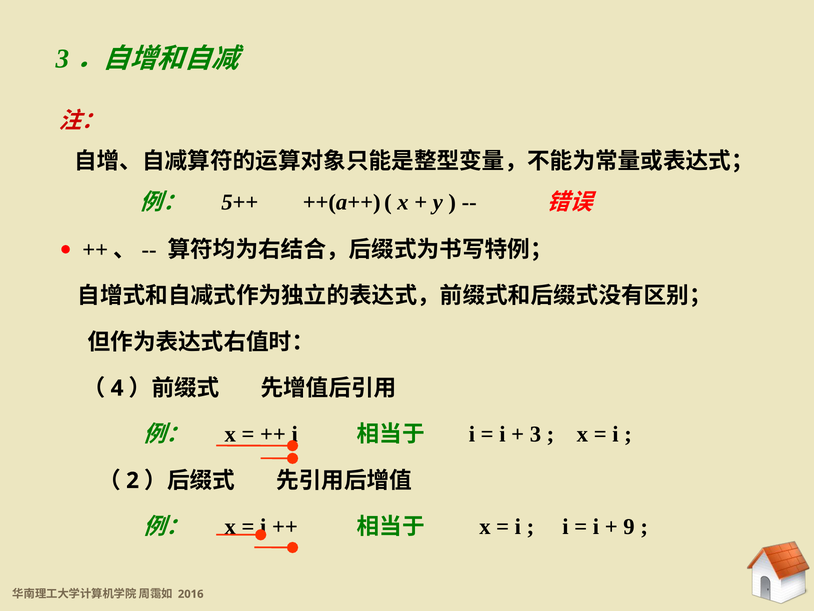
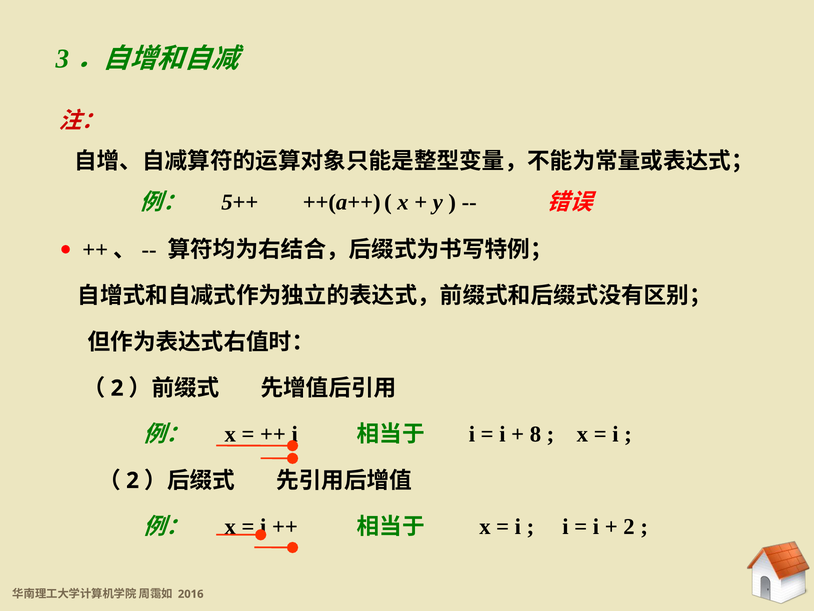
4 at (117, 388): 4 -> 2
3: 3 -> 8
9 at (629, 526): 9 -> 2
